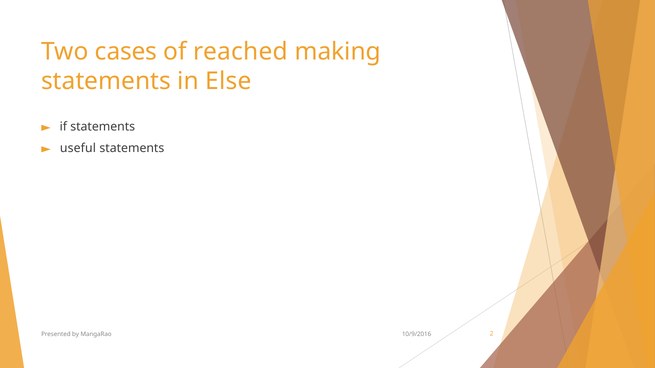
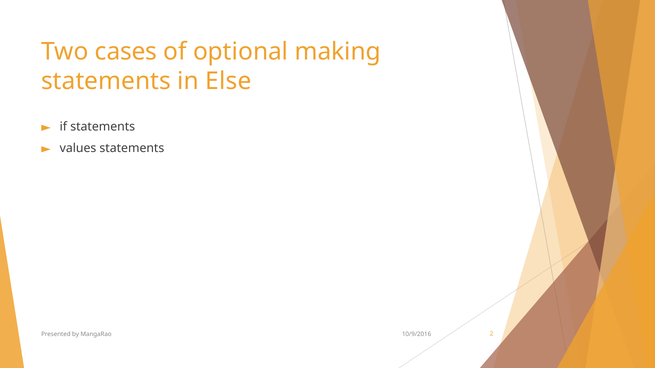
reached: reached -> optional
useful: useful -> values
